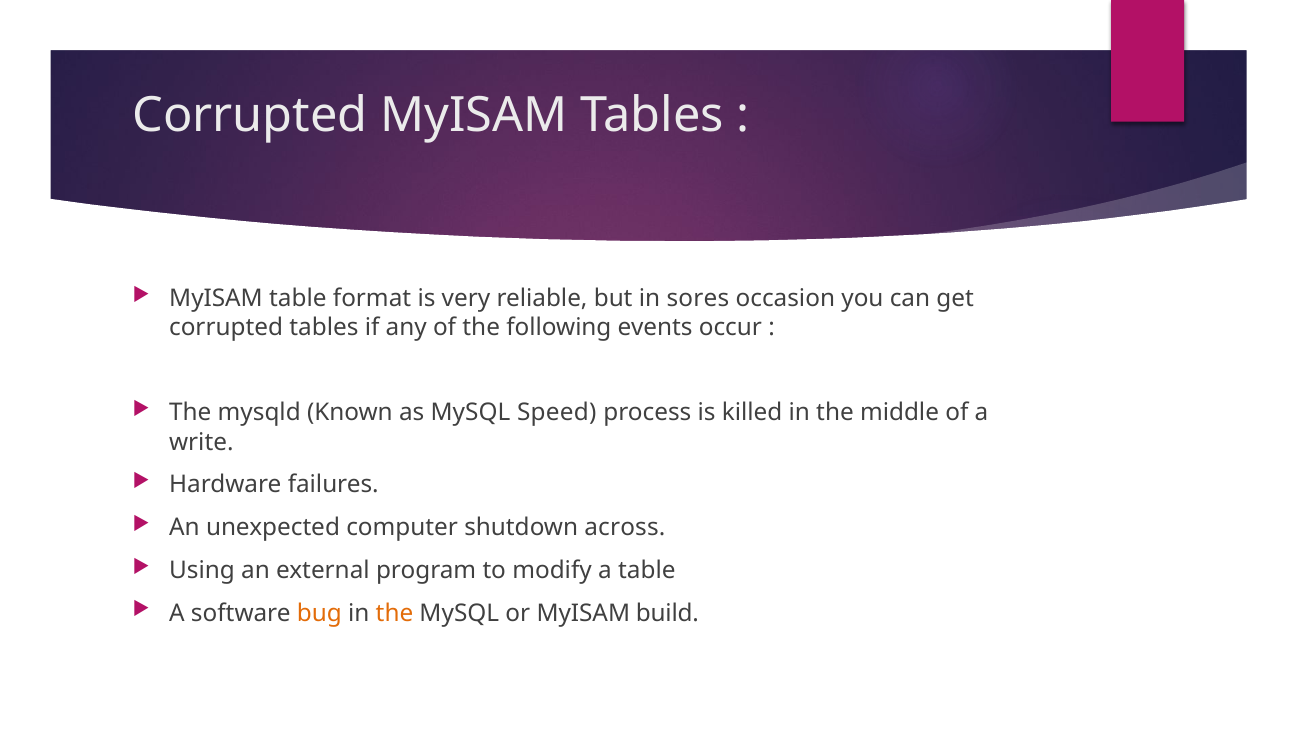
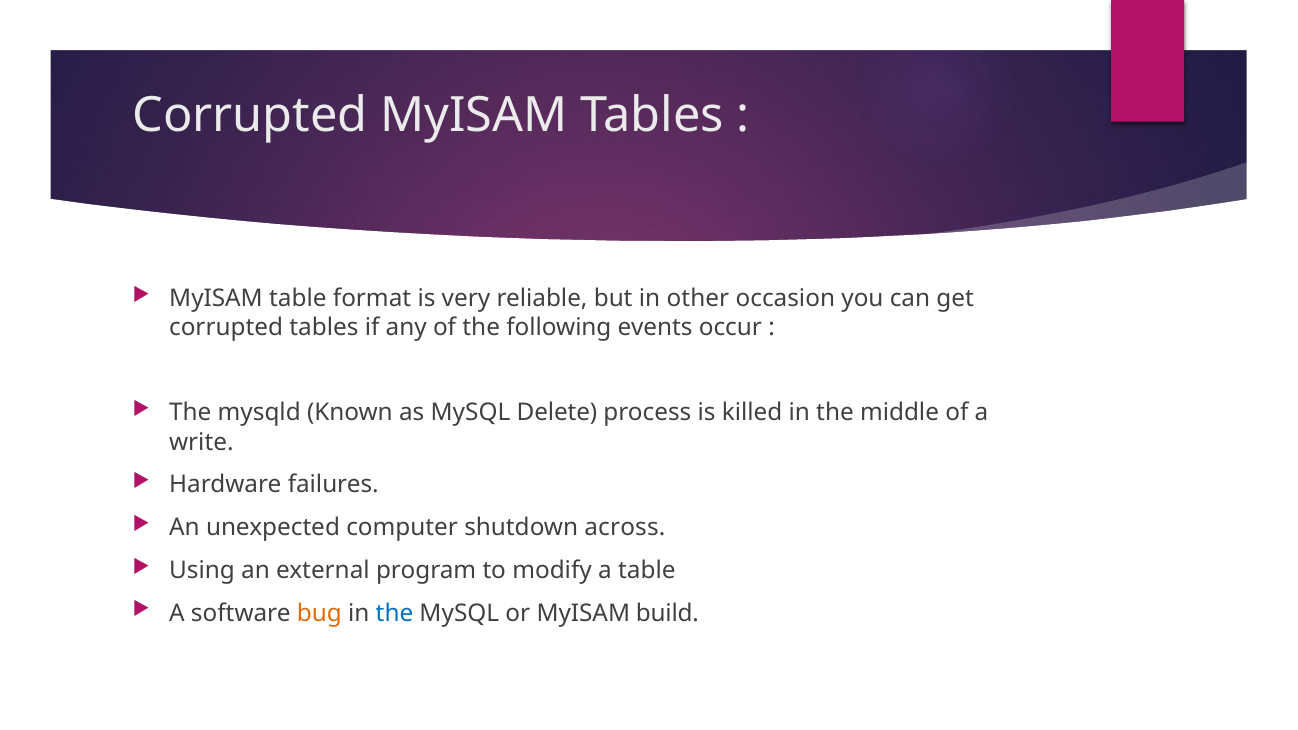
sores: sores -> other
Speed: Speed -> Delete
the at (394, 613) colour: orange -> blue
